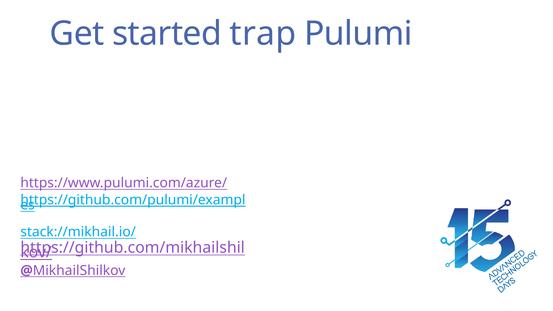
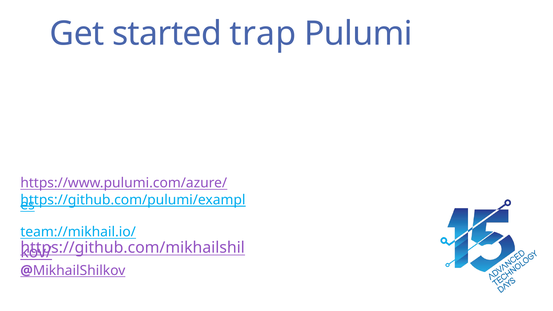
stack://mikhail.io/: stack://mikhail.io/ -> team://mikhail.io/
